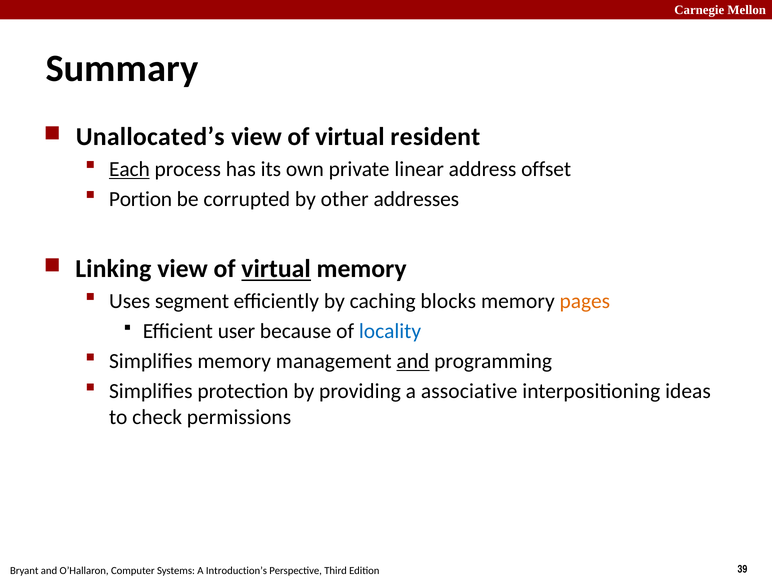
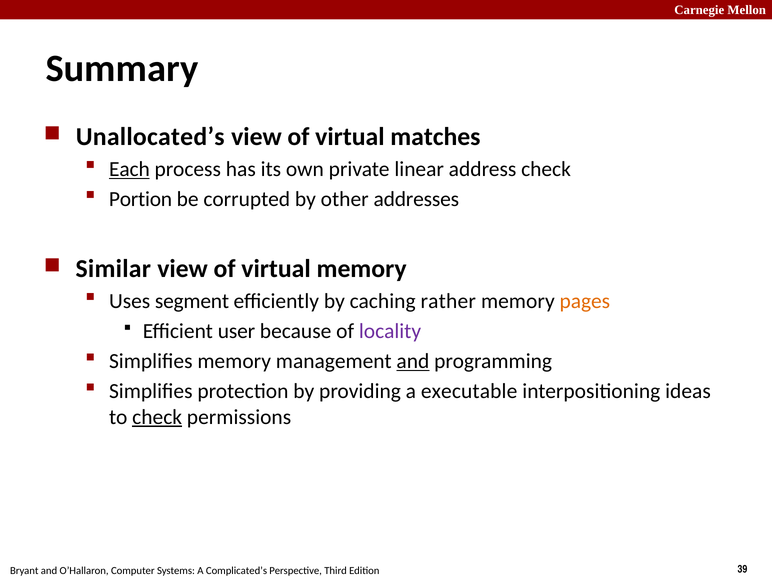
resident: resident -> matches
address offset: offset -> check
Linking: Linking -> Similar
virtual at (276, 269) underline: present -> none
blocks: blocks -> rather
locality colour: blue -> purple
associative: associative -> executable
check at (157, 417) underline: none -> present
Introduction’s: Introduction’s -> Complicated’s
